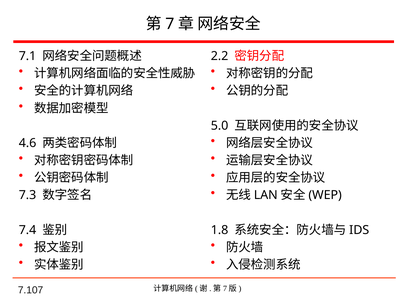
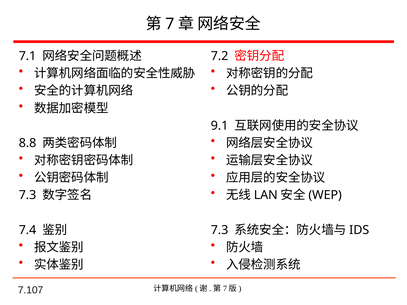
2.2: 2.2 -> 7.2
5.0: 5.0 -> 9.1
4.6: 4.6 -> 8.8
1.8 at (220, 230): 1.8 -> 7.3
